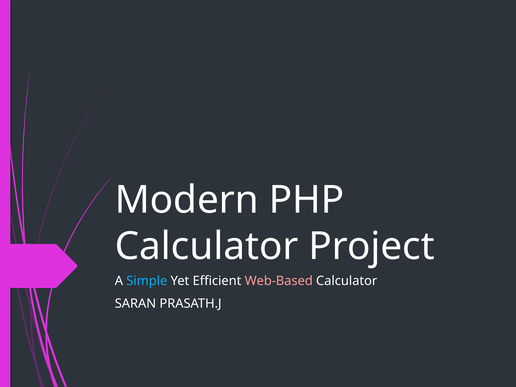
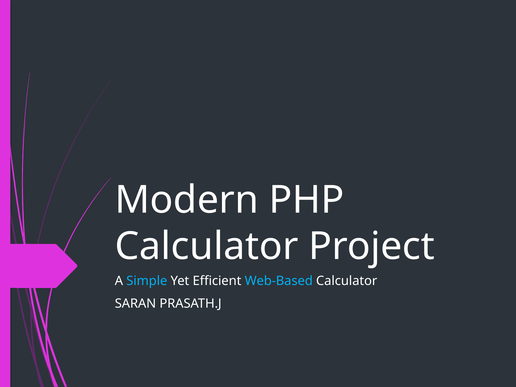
Web-Based colour: pink -> light blue
